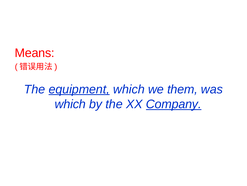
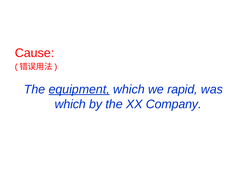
Means: Means -> Cause
them: them -> rapid
Company underline: present -> none
